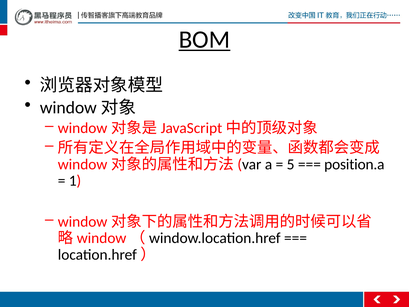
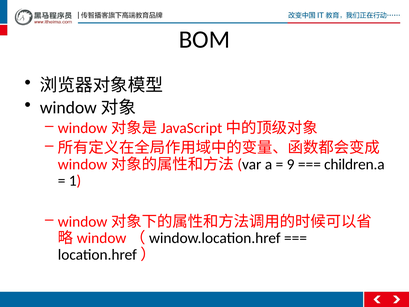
BOM underline: present -> none
5: 5 -> 9
position.a: position.a -> children.a
